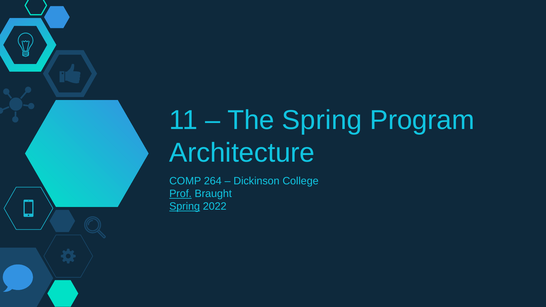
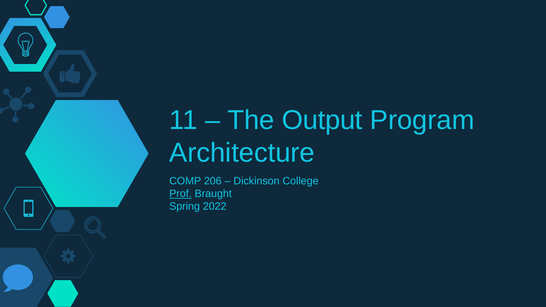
The Spring: Spring -> Output
264: 264 -> 206
Spring at (185, 207) underline: present -> none
